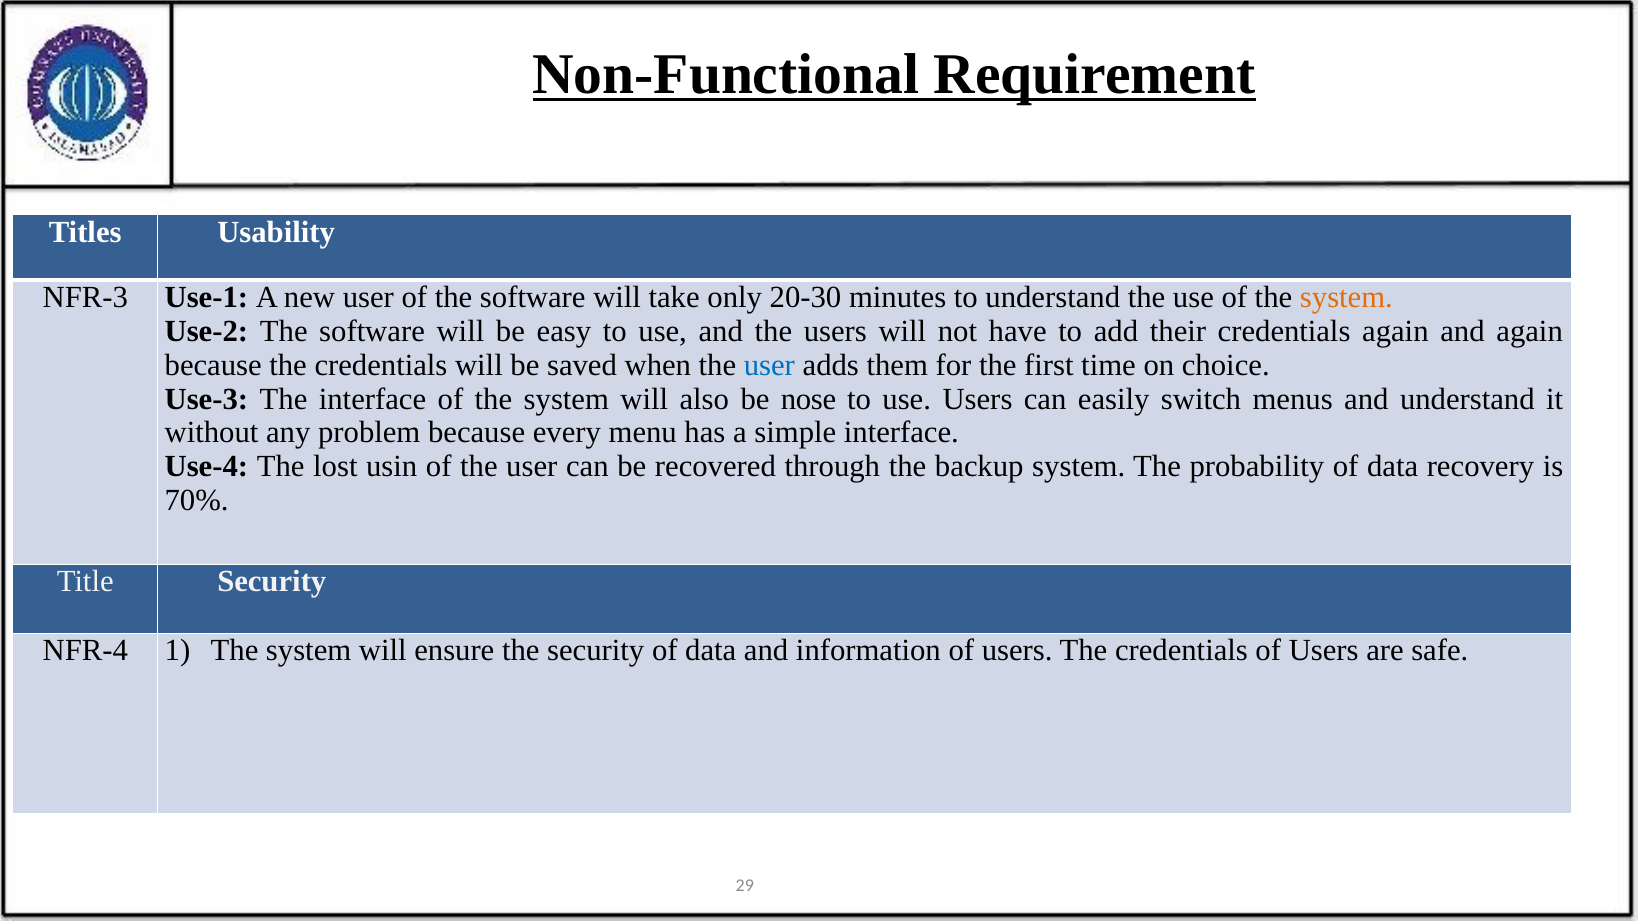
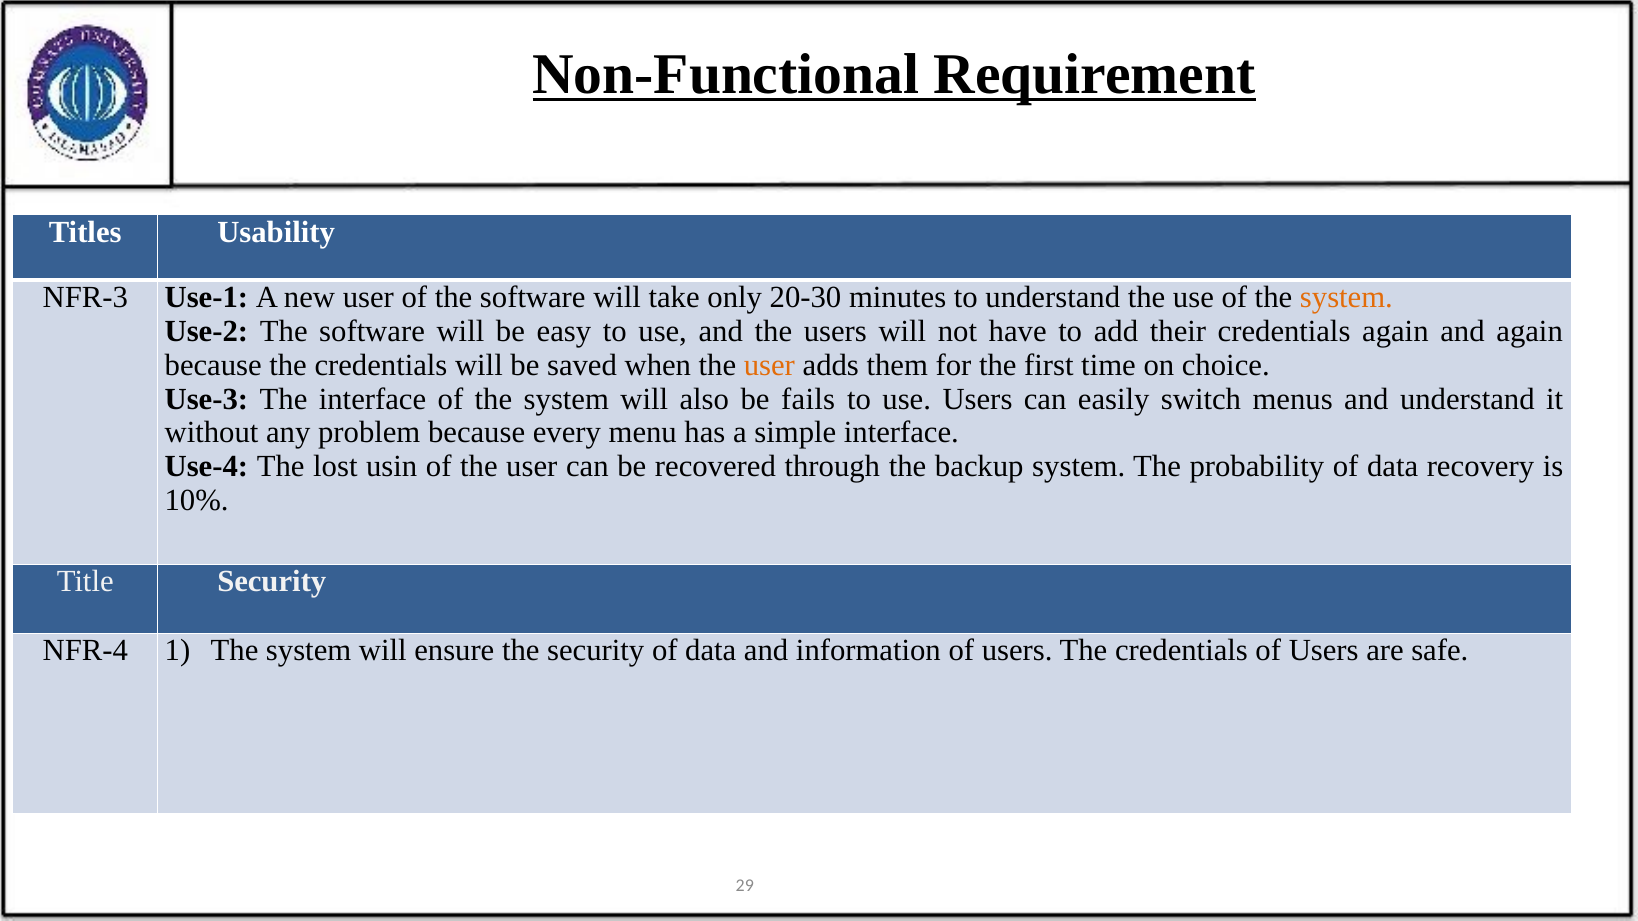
user at (769, 365) colour: blue -> orange
nose: nose -> fails
70%: 70% -> 10%
